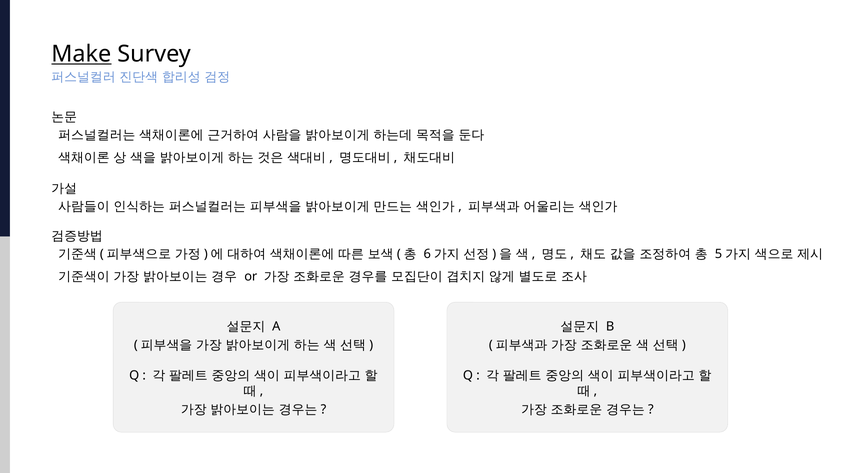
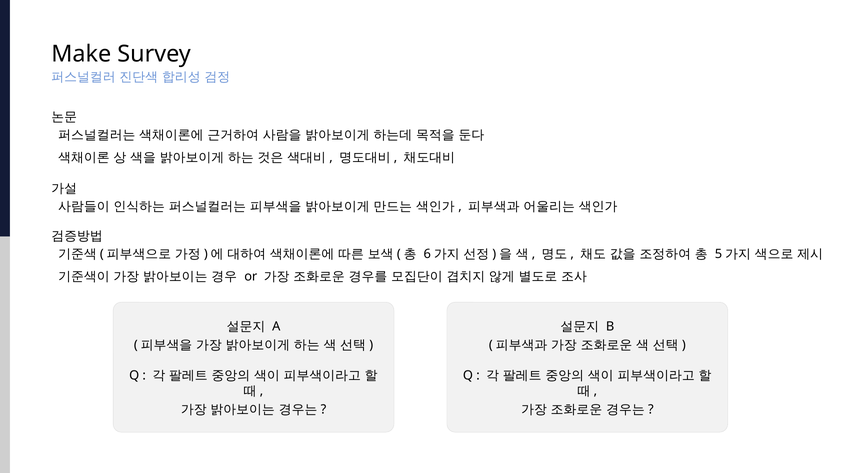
Make underline: present -> none
